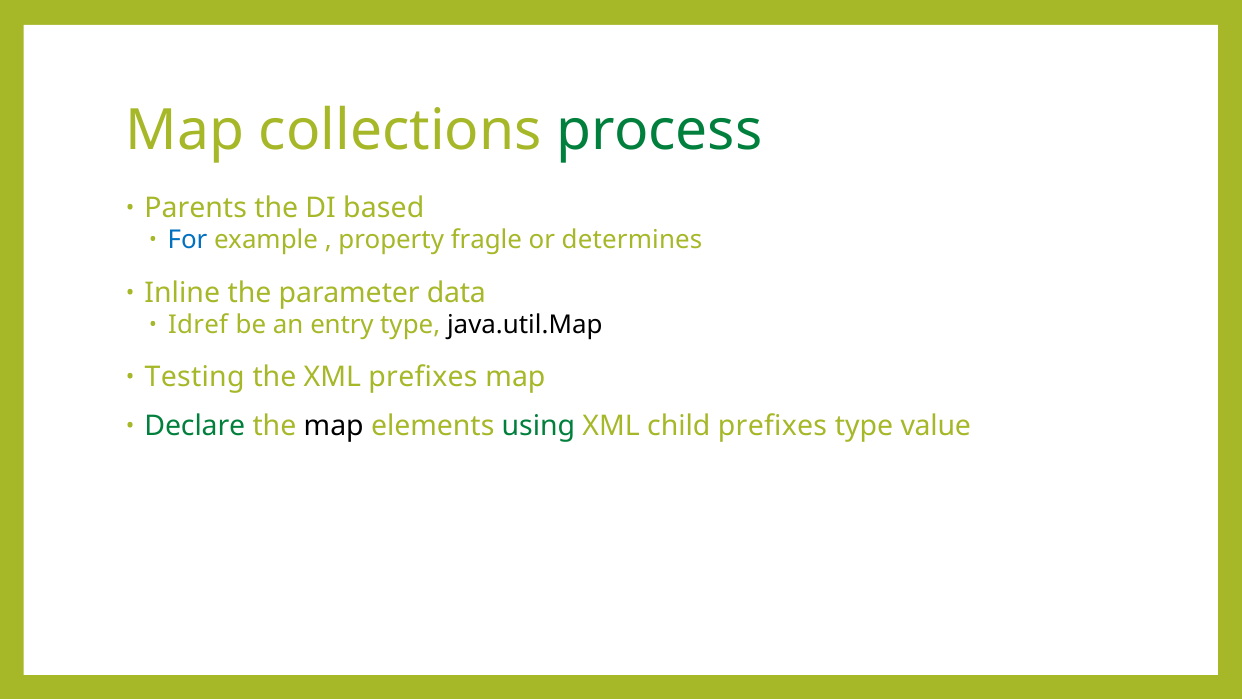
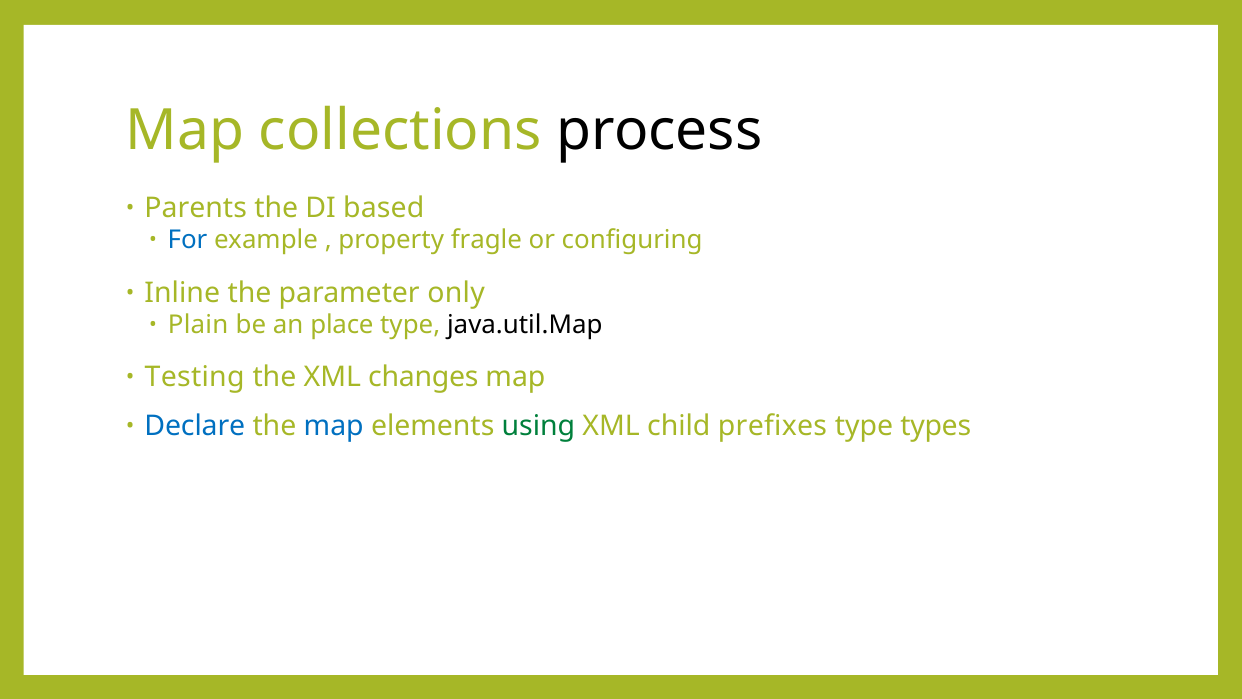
process colour: green -> black
determines: determines -> configuring
data: data -> only
Idref: Idref -> Plain
entry: entry -> place
XML prefixes: prefixes -> changes
Declare colour: green -> blue
map at (334, 426) colour: black -> blue
value: value -> types
